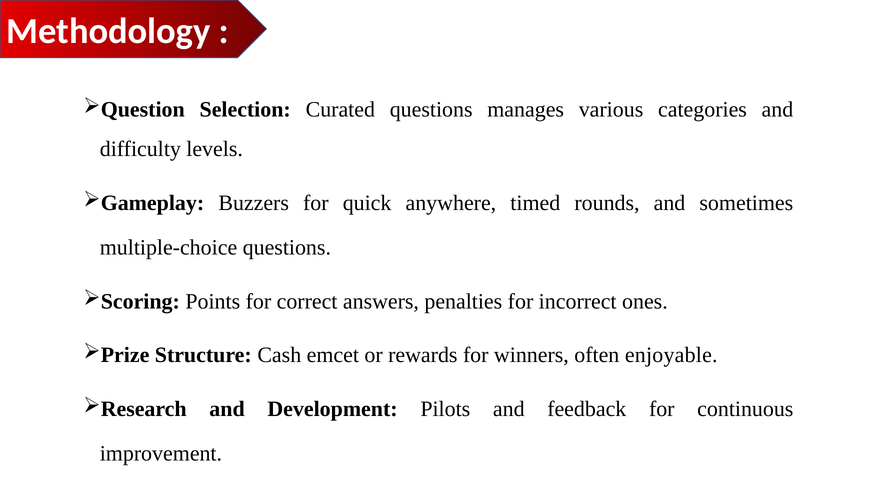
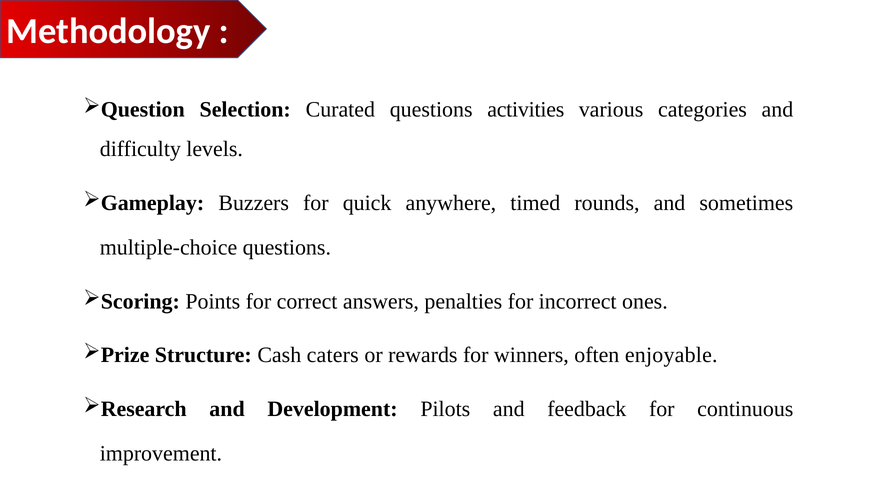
manages: manages -> activities
emcet: emcet -> caters
